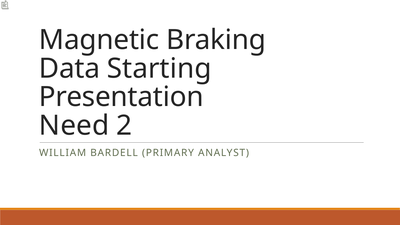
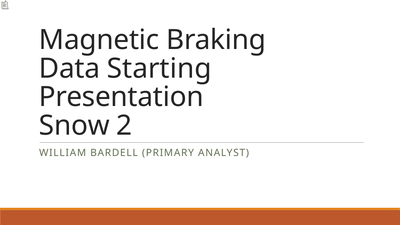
Need: Need -> Snow
